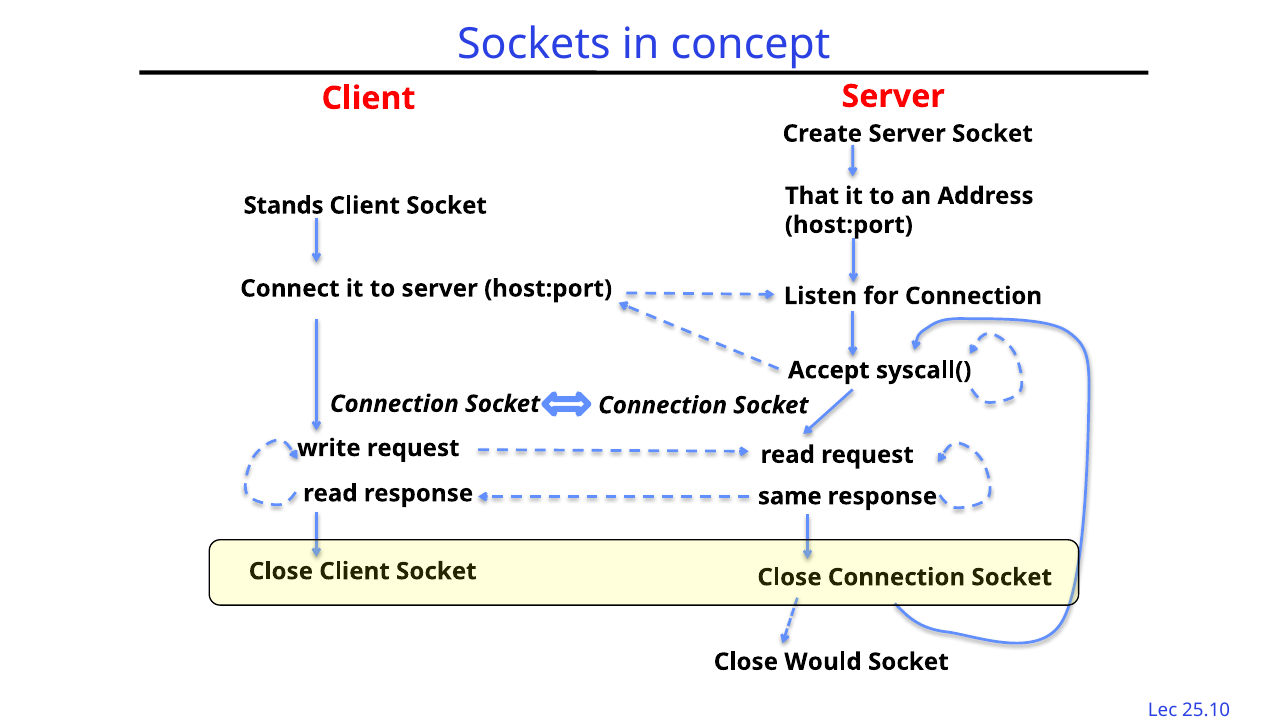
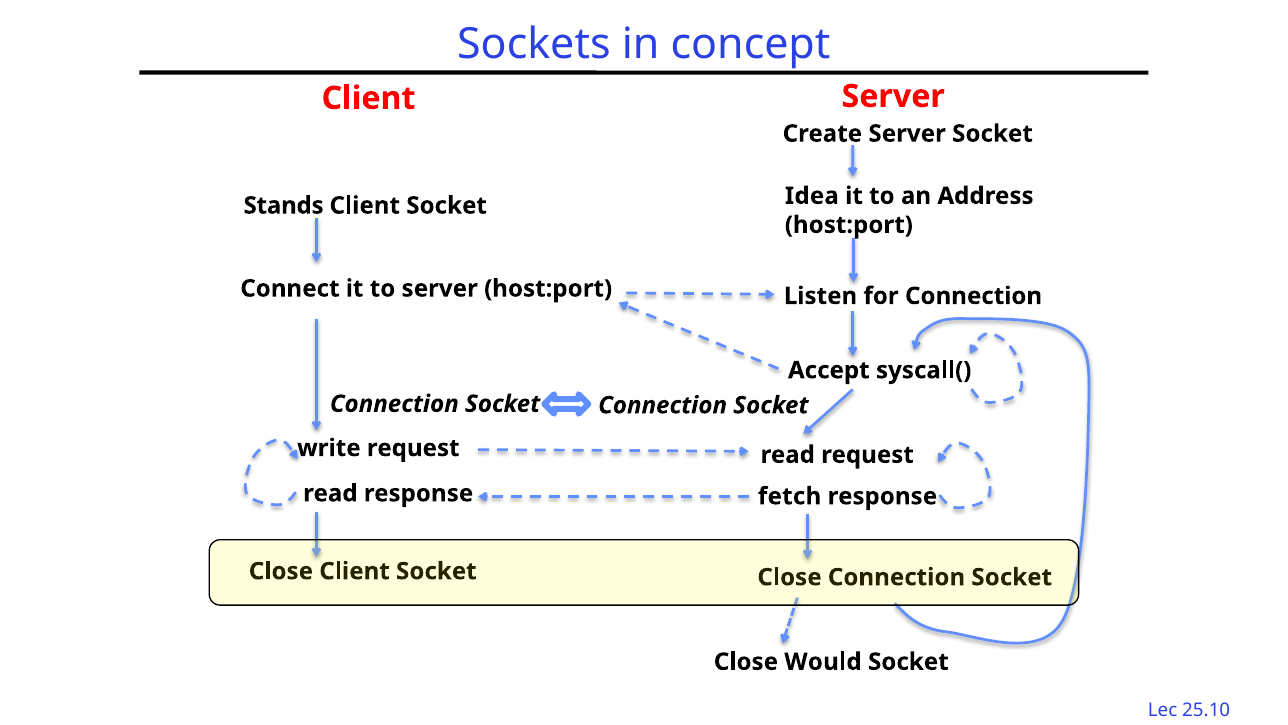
That: That -> Idea
same: same -> fetch
